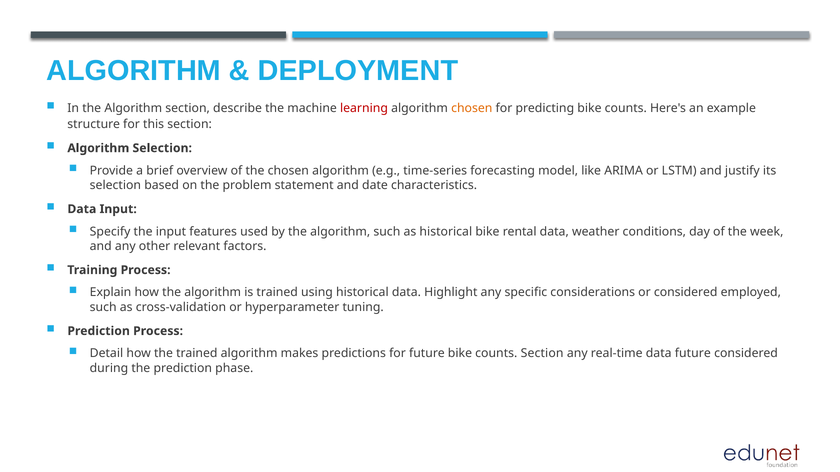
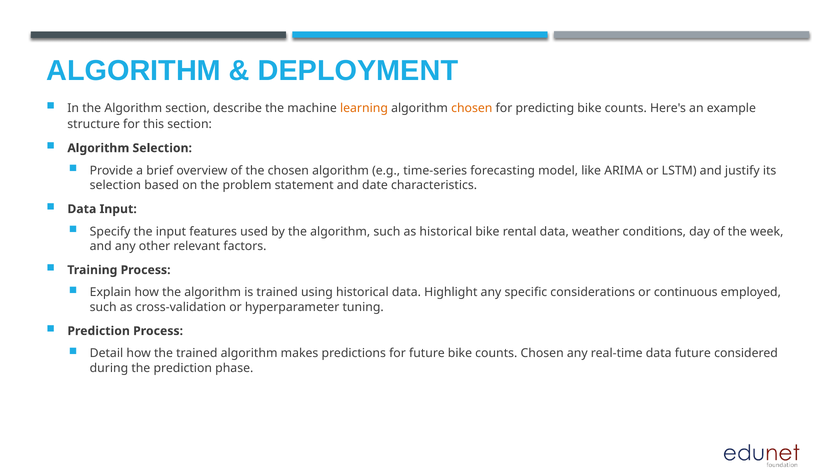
learning colour: red -> orange
or considered: considered -> continuous
counts Section: Section -> Chosen
